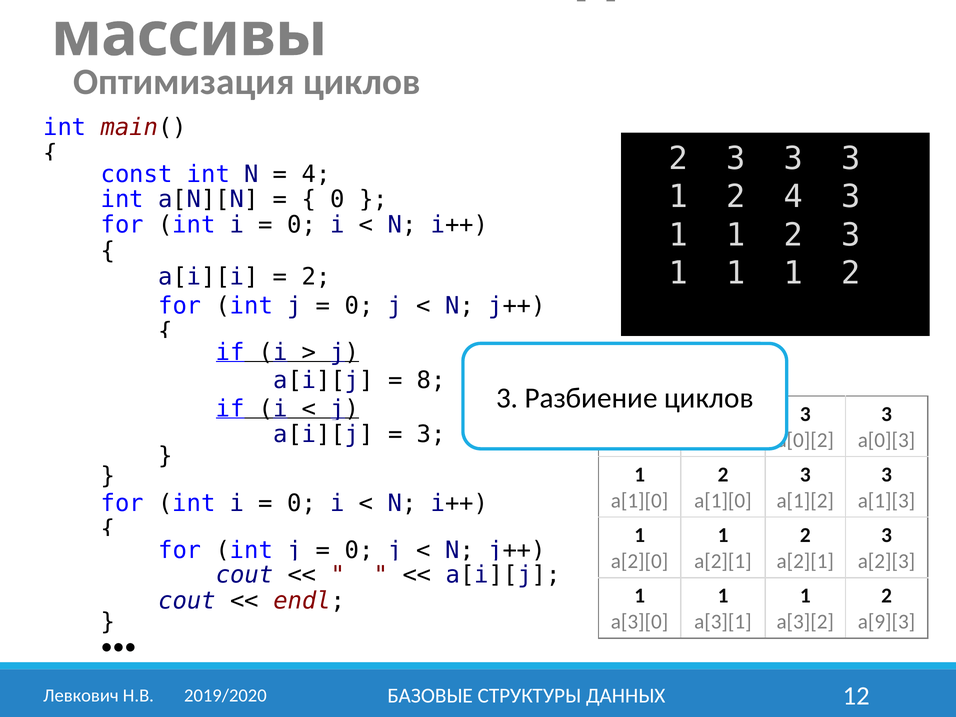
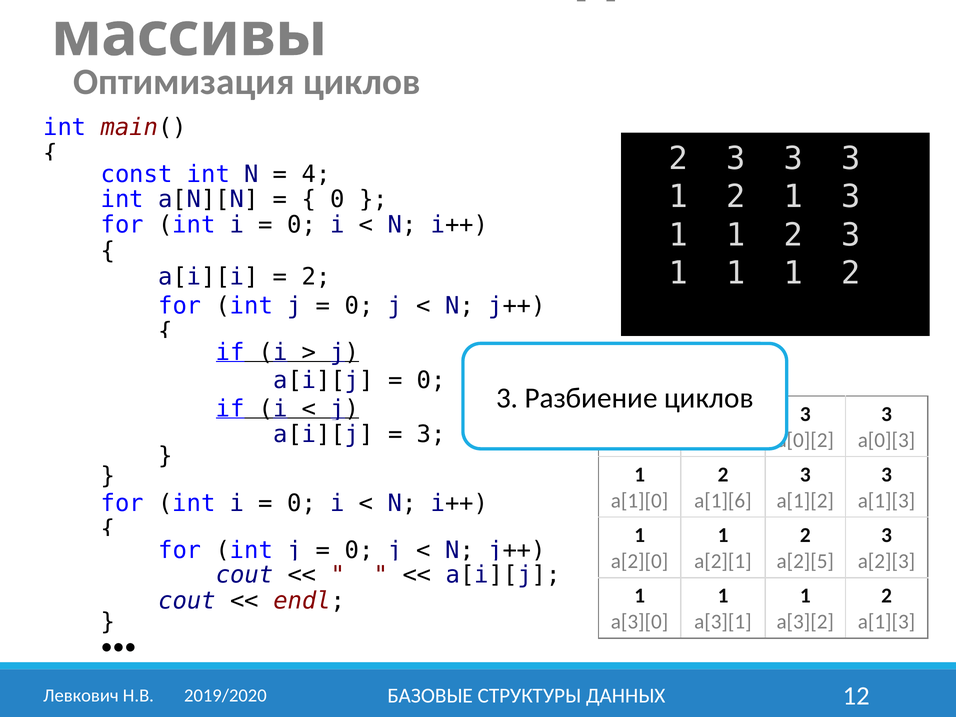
2 4: 4 -> 1
8 at (431, 380): 8 -> 0
a[1][0 at (723, 501): a[1][0 -> a[1][6
a[2][1 at (805, 561): a[2][1 -> a[2][5
a[9][3 at (887, 622): a[9][3 -> a[1][3
